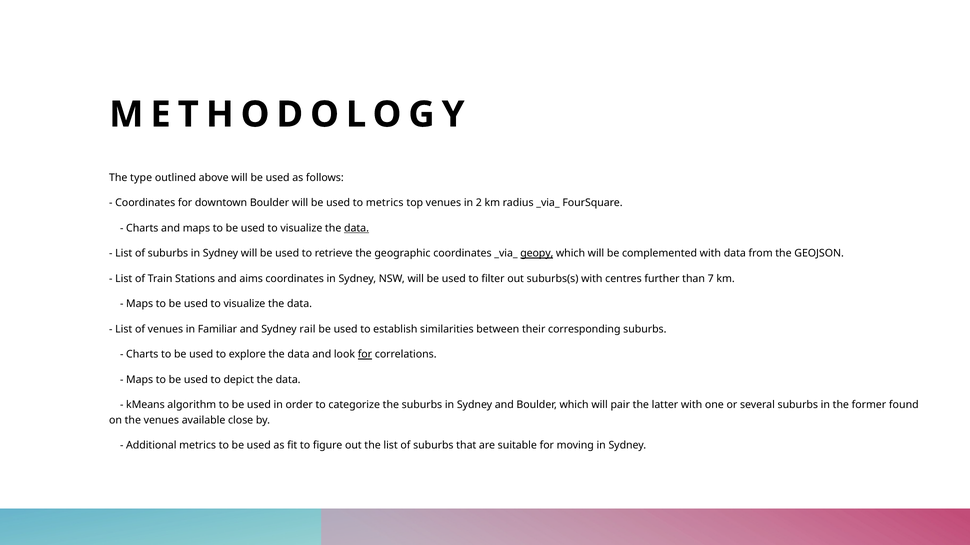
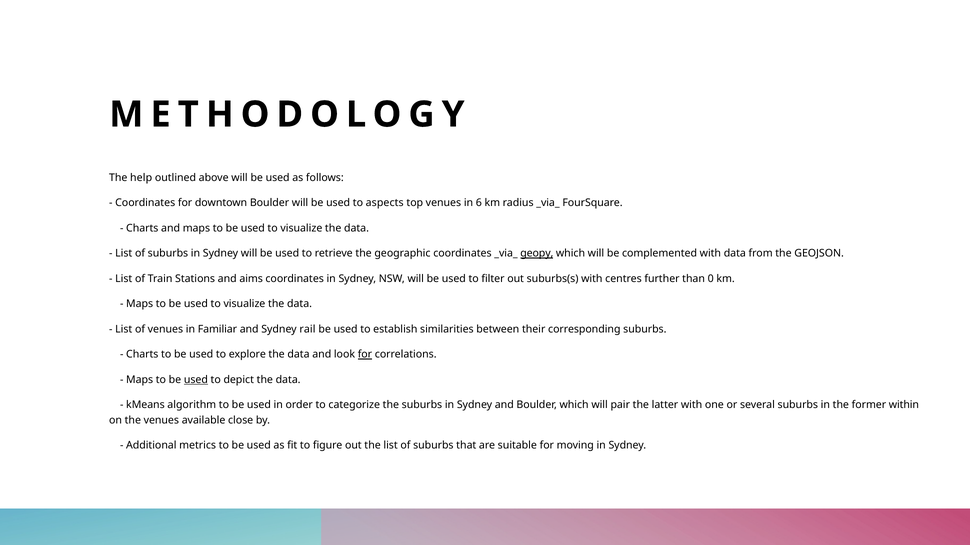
type: type -> help
to metrics: metrics -> aspects
2: 2 -> 6
data at (357, 228) underline: present -> none
7: 7 -> 0
used at (196, 380) underline: none -> present
found: found -> within
